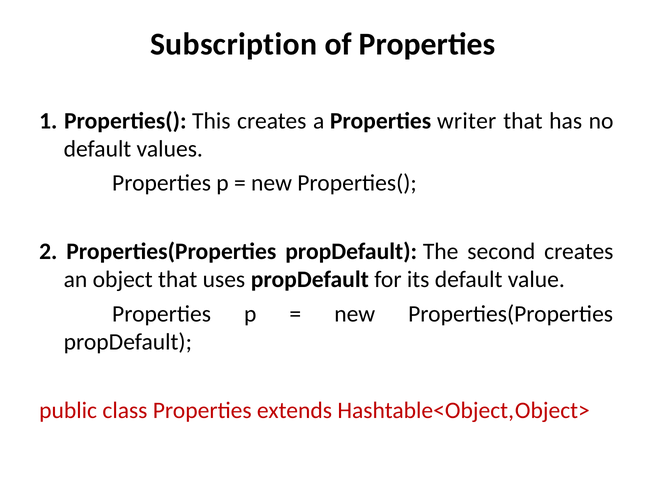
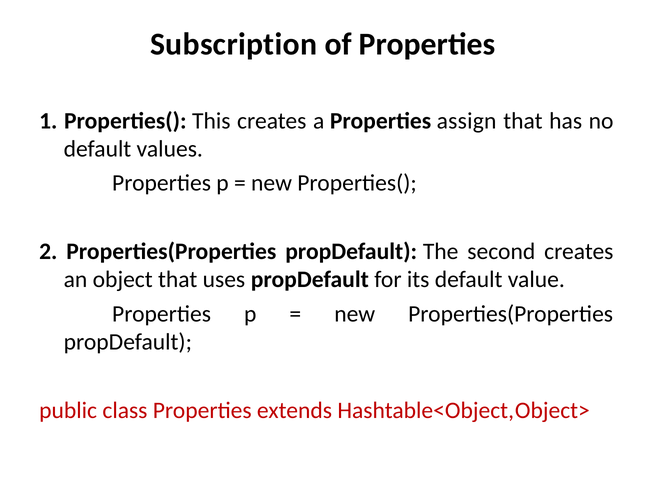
writer: writer -> assign
